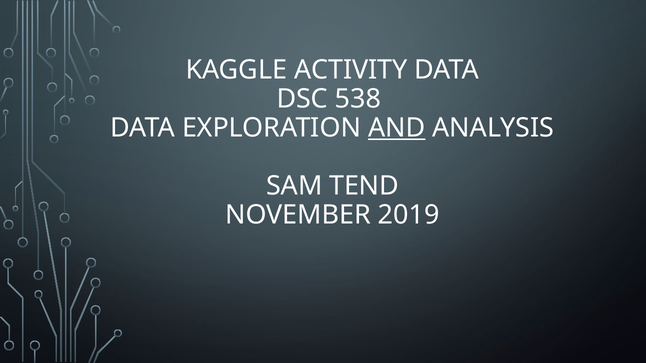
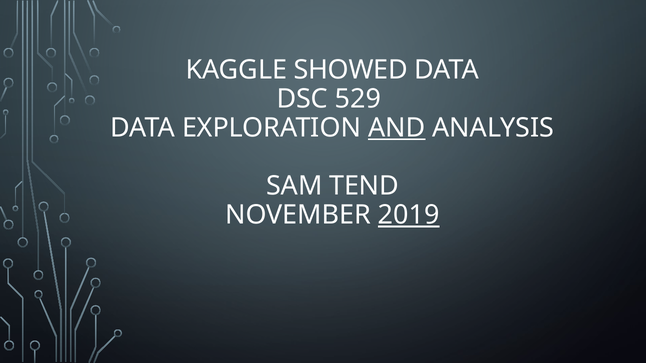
ACTIVITY: ACTIVITY -> SHOWED
538: 538 -> 529
2019 underline: none -> present
